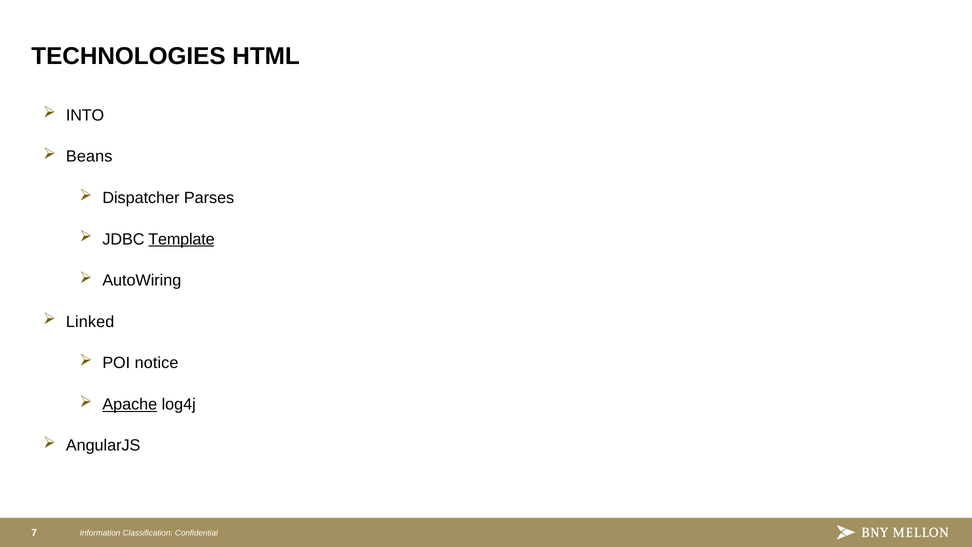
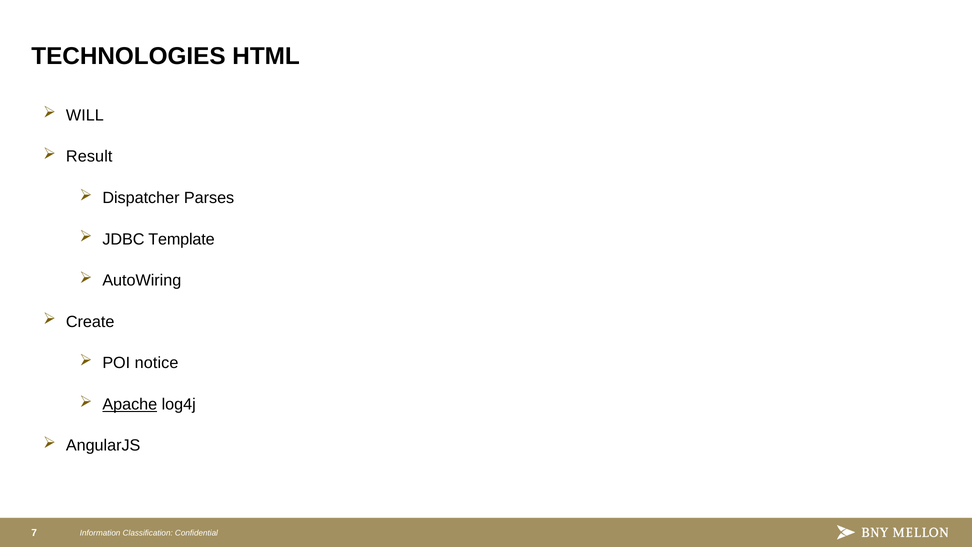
INTO: INTO -> WILL
Beans: Beans -> Result
Template underline: present -> none
Linked: Linked -> Create
